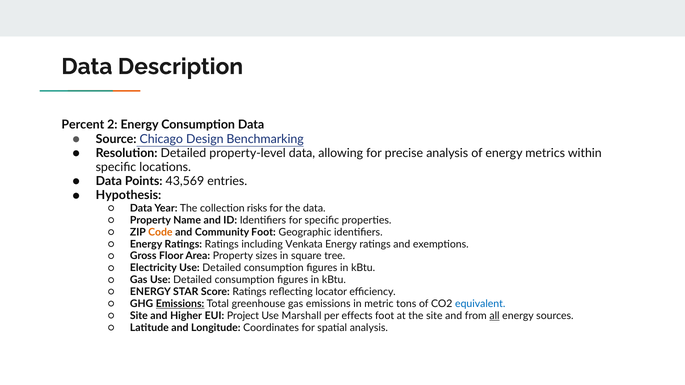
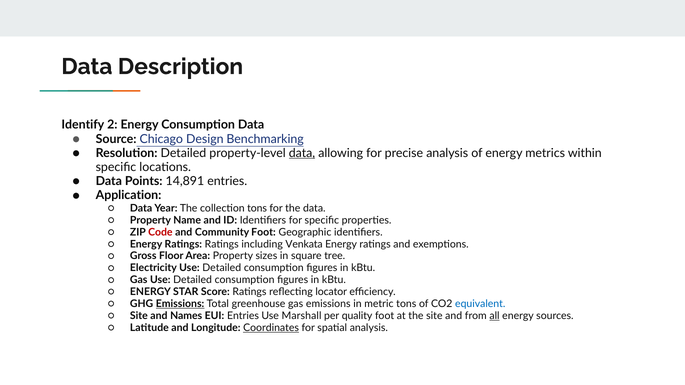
Percent: Percent -> Identify
data at (302, 153) underline: none -> present
43,569: 43,569 -> 14,891
Hypothesis: Hypothesis -> Application
collection risks: risks -> tons
Code colour: orange -> red
Higher: Higher -> Names
EUI Project: Project -> Entries
effects: effects -> quality
Coordinates underline: none -> present
